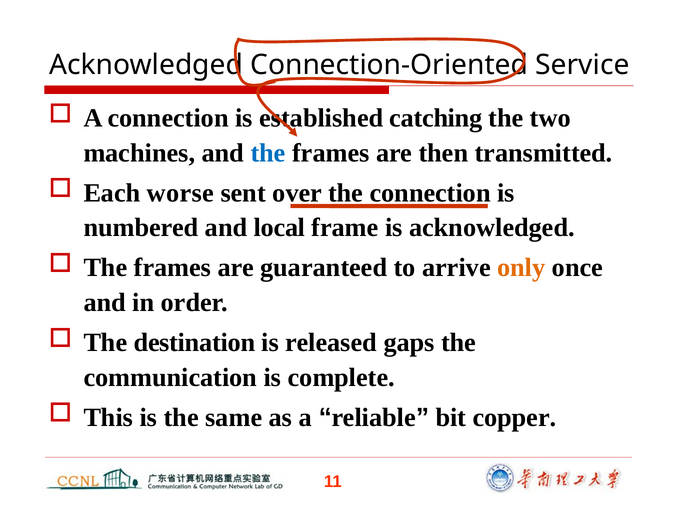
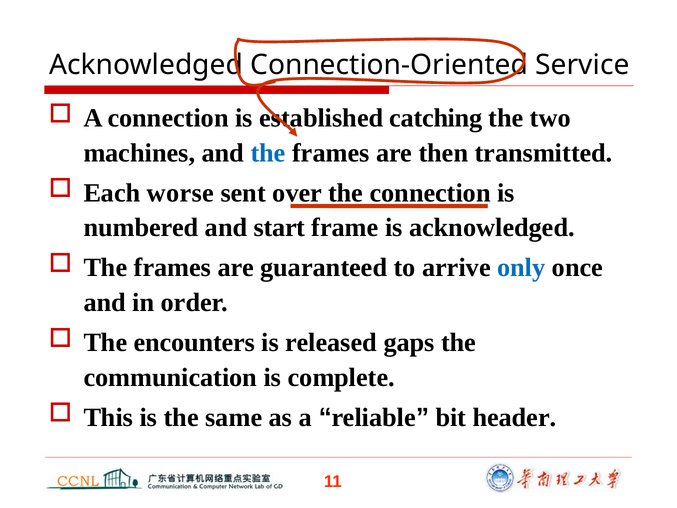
local: local -> start
only colour: orange -> blue
destination: destination -> encounters
copper: copper -> header
